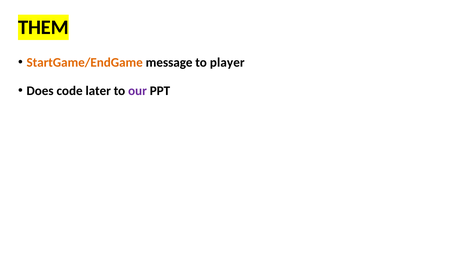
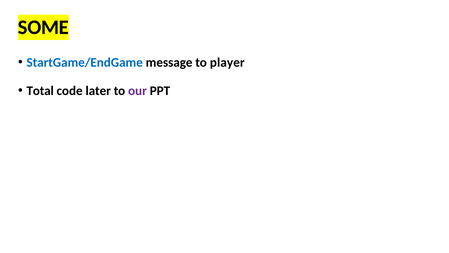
THEM: THEM -> SOME
StartGame/EndGame colour: orange -> blue
Does: Does -> Total
